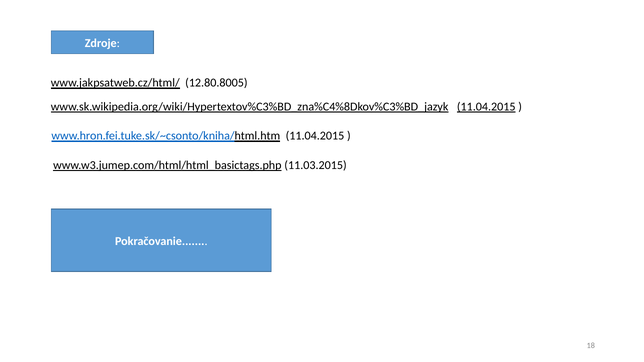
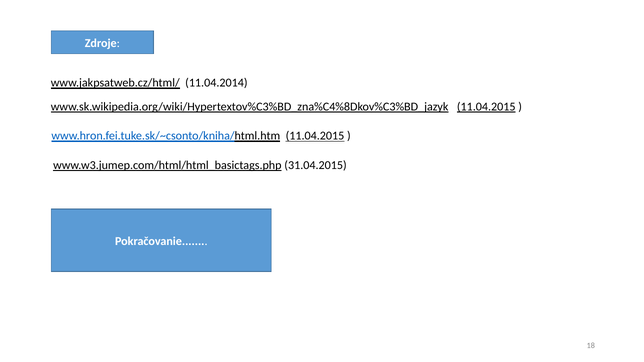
12.80.8005: 12.80.8005 -> 11.04.2014
11.04.2015 at (315, 136) underline: none -> present
11.03.2015: 11.03.2015 -> 31.04.2015
